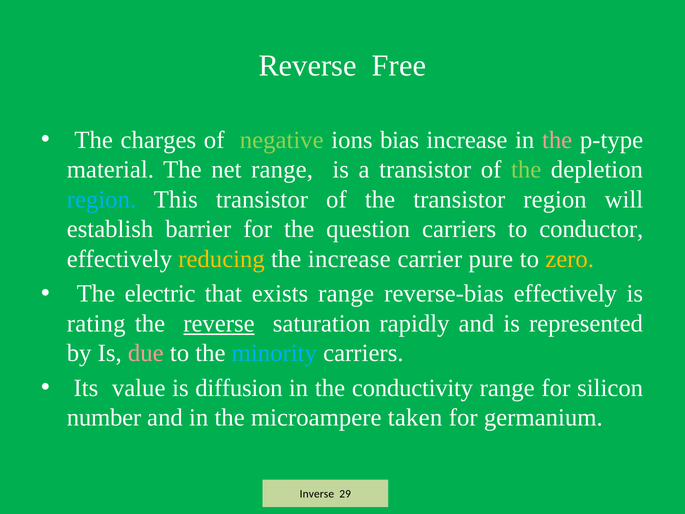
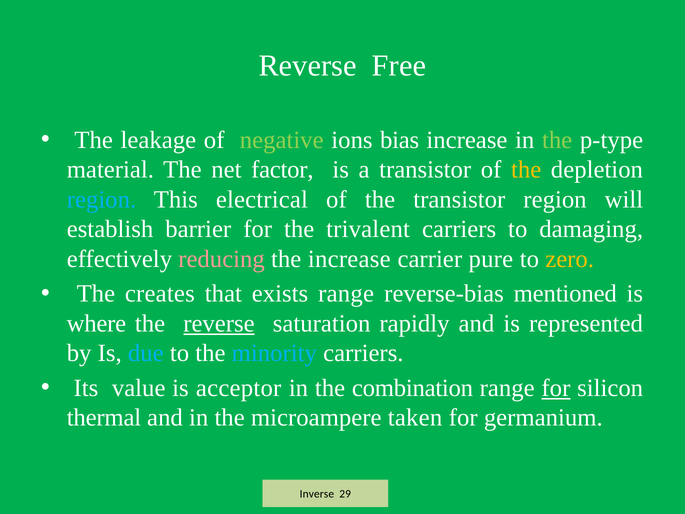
charges: charges -> leakage
the at (557, 140) colour: pink -> light green
net range: range -> factor
the at (526, 170) colour: light green -> yellow
This transistor: transistor -> electrical
question: question -> trivalent
conductor: conductor -> damaging
reducing colour: yellow -> pink
electric: electric -> creates
reverse-bias effectively: effectively -> mentioned
rating: rating -> where
due colour: pink -> light blue
diffusion: diffusion -> acceptor
conductivity: conductivity -> combination
for at (556, 388) underline: none -> present
number: number -> thermal
